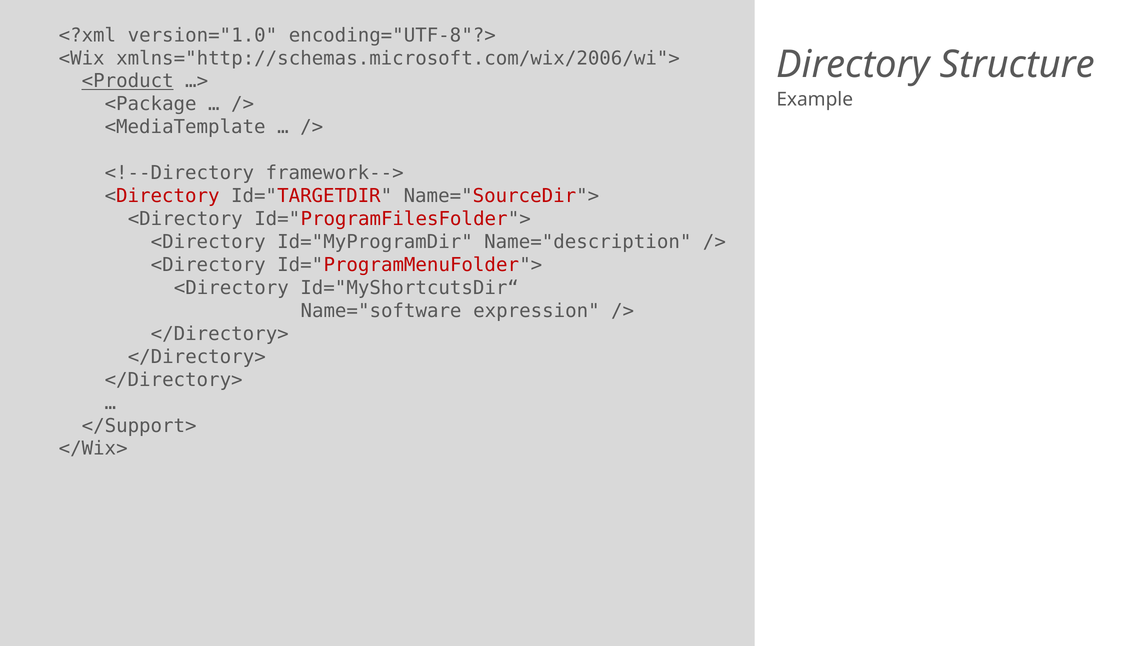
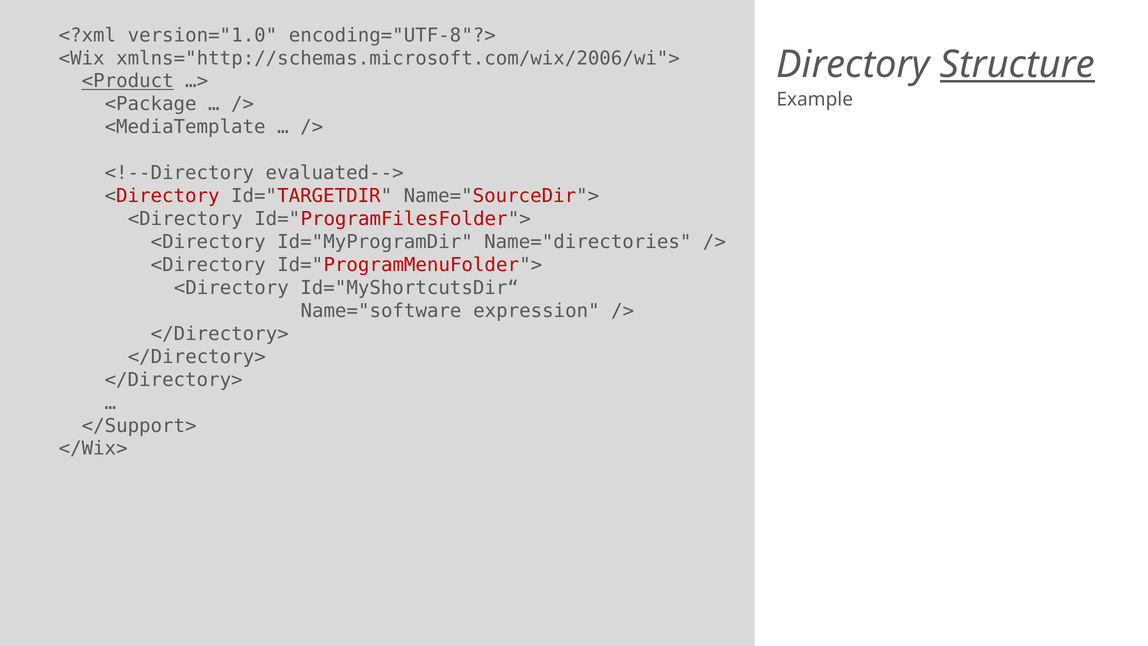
Structure underline: none -> present
framework-->: framework--> -> evaluated-->
Name="description: Name="description -> Name="directories
